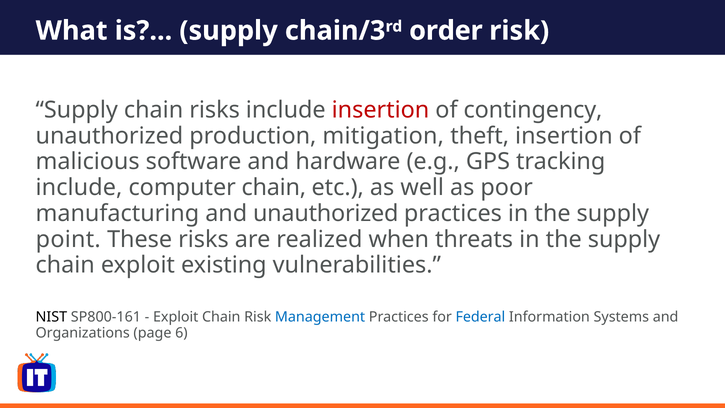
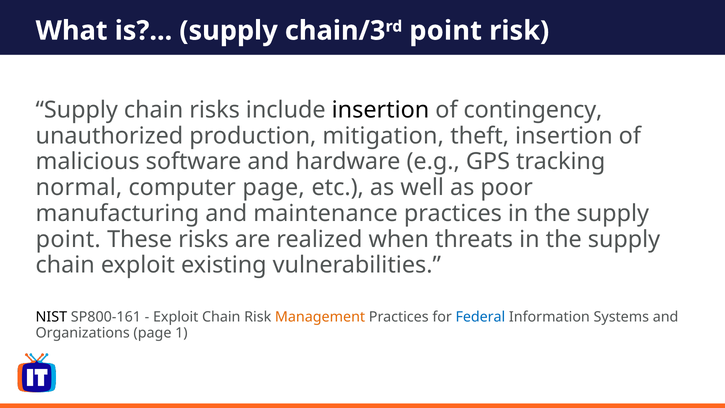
order at (446, 31): order -> point
insertion at (381, 110) colour: red -> black
include at (79, 188): include -> normal
computer chain: chain -> page
and unauthorized: unauthorized -> maintenance
Management colour: blue -> orange
6: 6 -> 1
